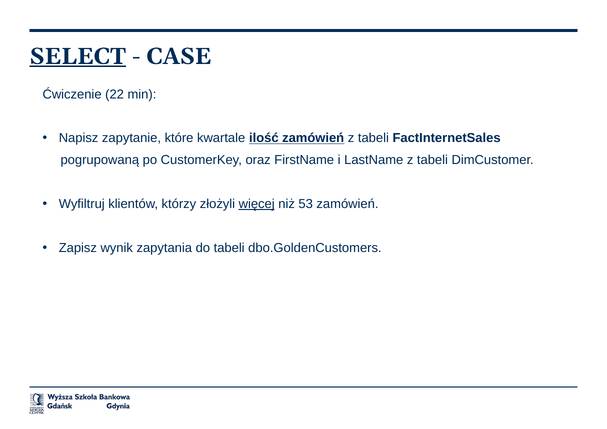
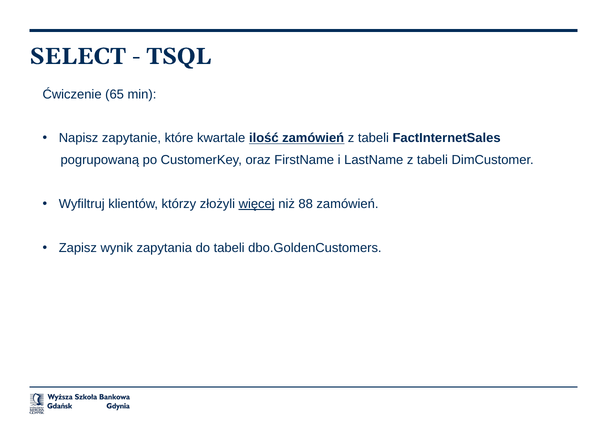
SELECT underline: present -> none
CASE: CASE -> TSQL
22: 22 -> 65
53: 53 -> 88
